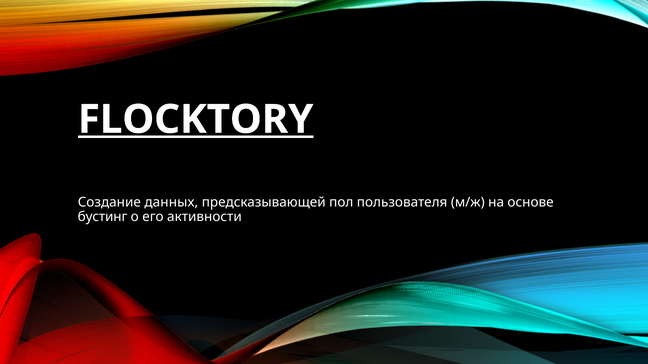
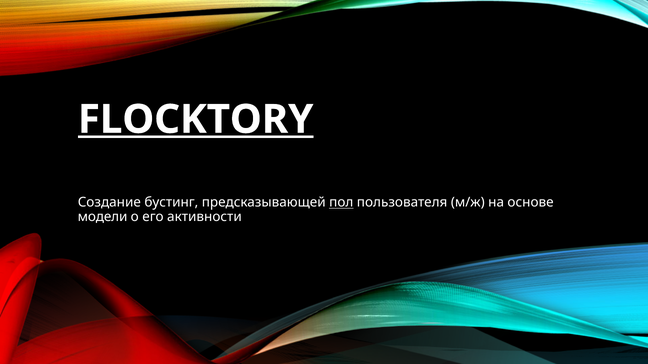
данных: данных -> бустинг
пол underline: none -> present
бустинг: бустинг -> модели
